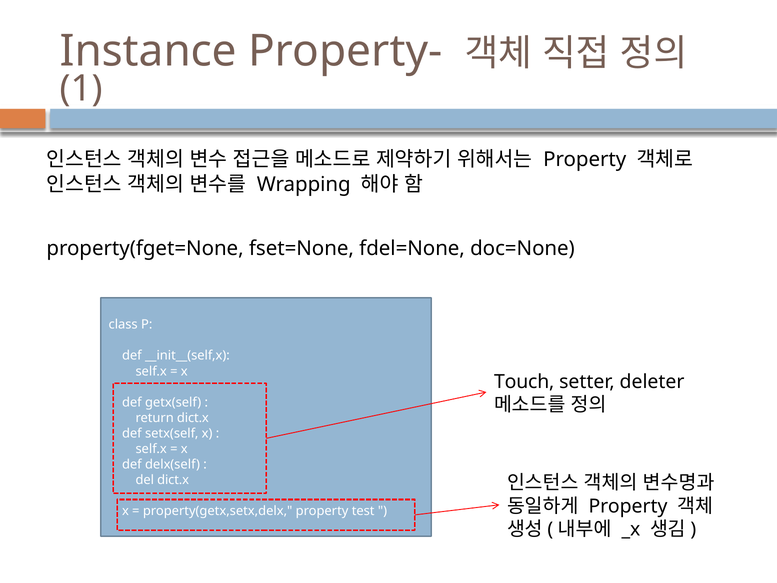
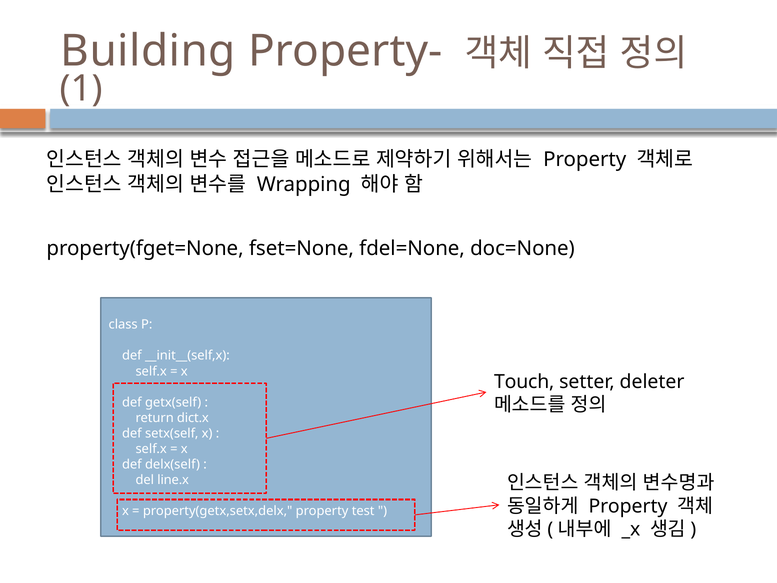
Instance: Instance -> Building
del dict.x: dict.x -> line.x
